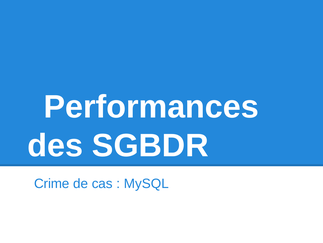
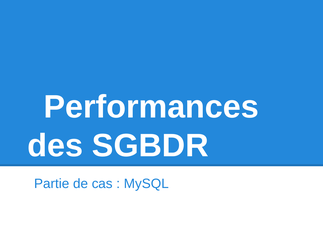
Crime: Crime -> Partie
